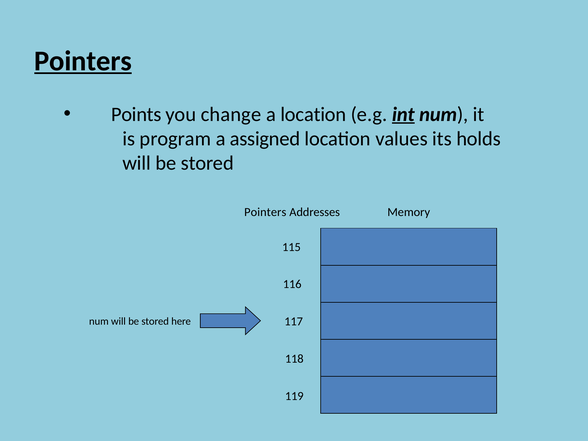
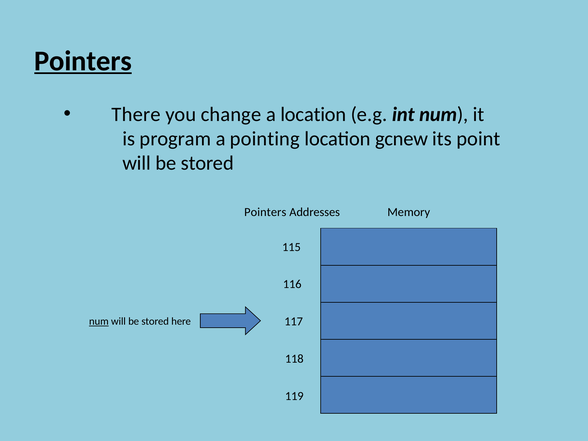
Points: Points -> There
int underline: present -> none
assigned: assigned -> pointing
values: values -> gcnew
holds: holds -> point
num at (99, 321) underline: none -> present
